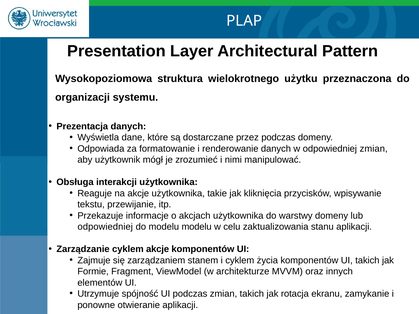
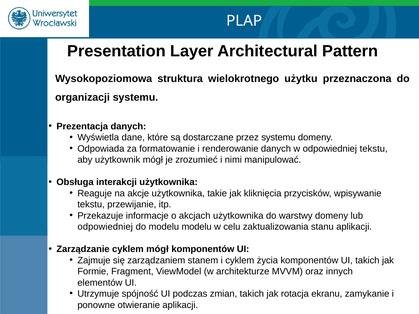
przez podczas: podczas -> systemu
odpowiedniej zmian: zmian -> tekstu
cyklem akcje: akcje -> mógł
